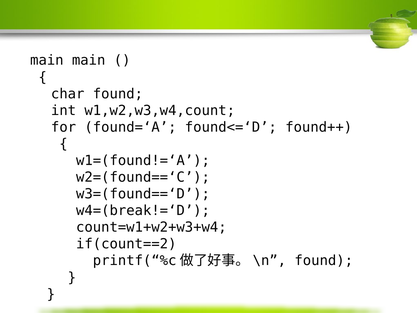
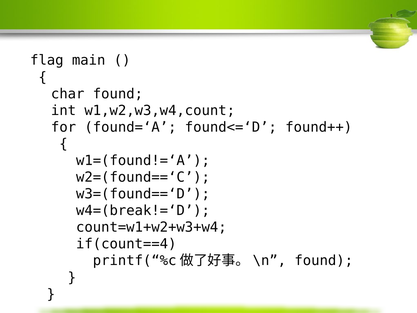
main at (47, 60): main -> flag
if(count==2: if(count==2 -> if(count==4
